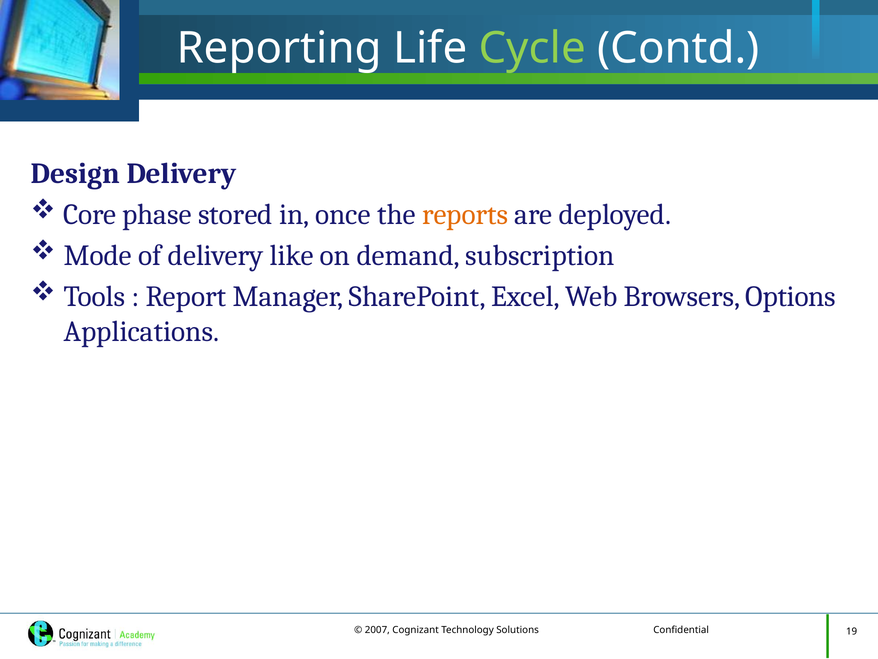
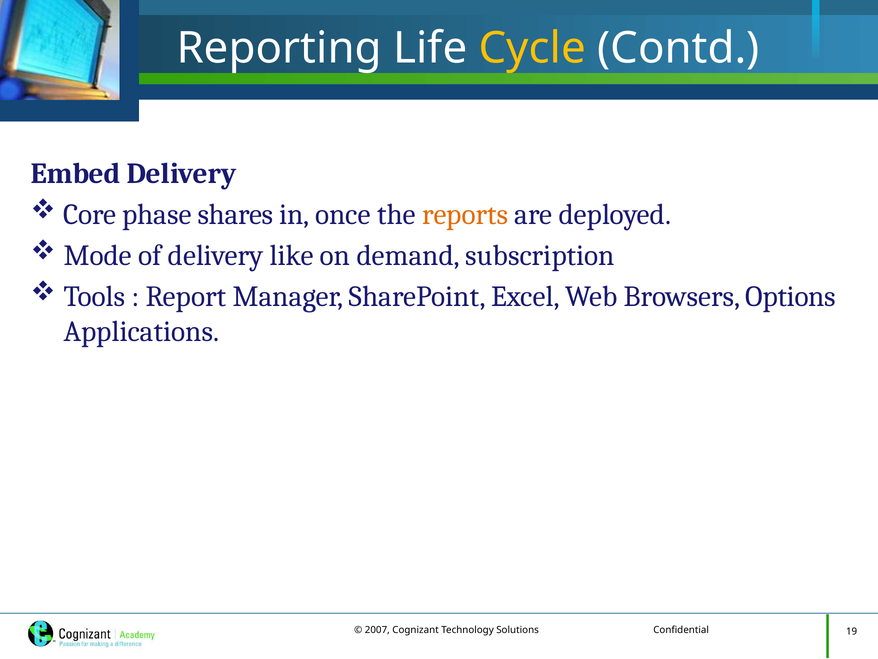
Cycle colour: light green -> yellow
Design: Design -> Embed
stored: stored -> shares
